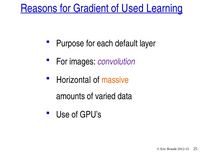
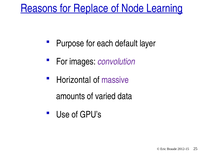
Gradient: Gradient -> Replace
Used: Used -> Node
massive colour: orange -> purple
